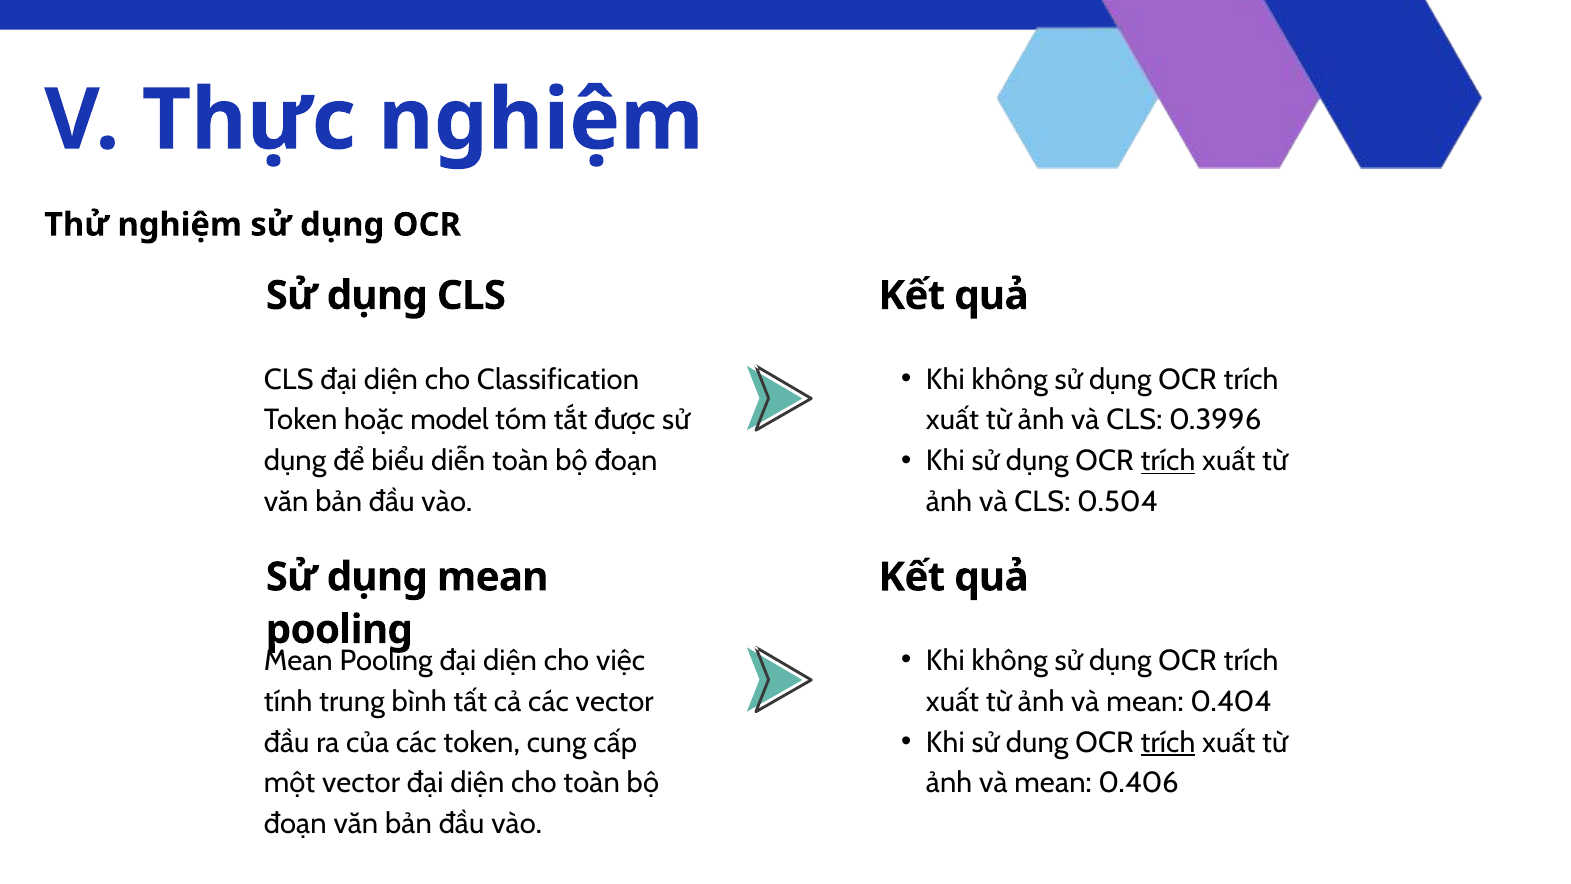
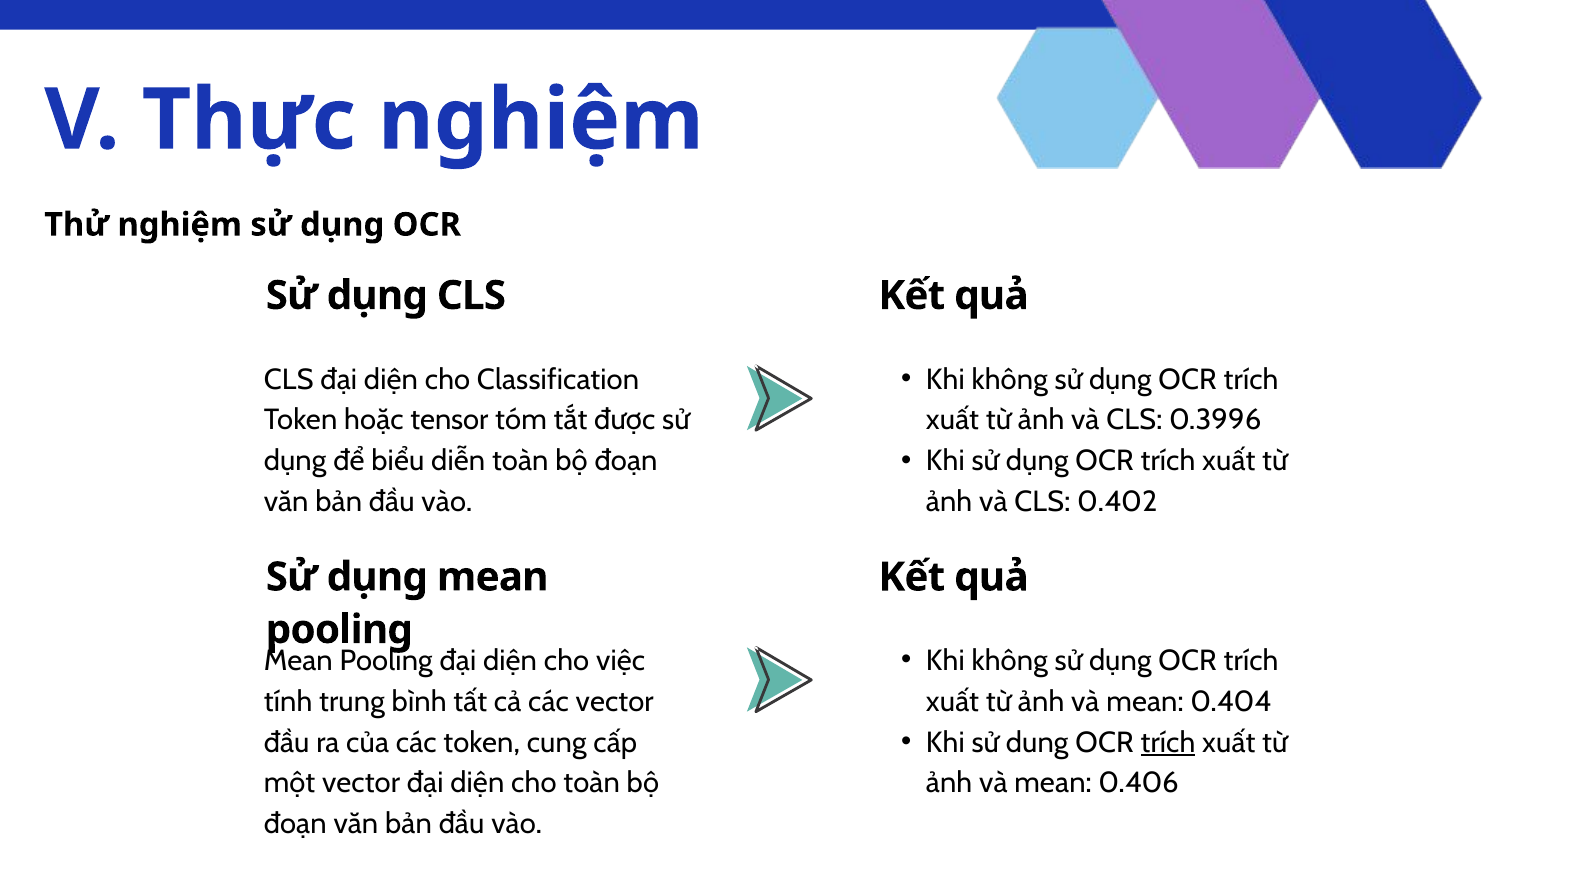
model: model -> tensor
trích at (1168, 461) underline: present -> none
0.504: 0.504 -> 0.402
